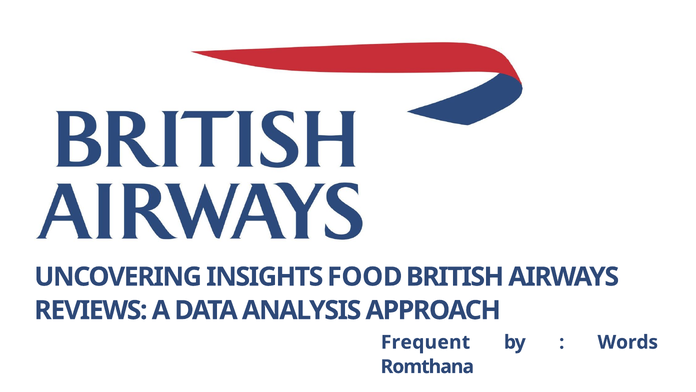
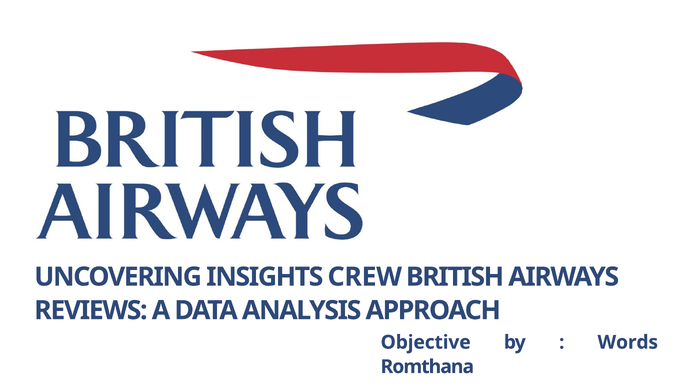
FOOD: FOOD -> CREW
Frequent: Frequent -> Objective
